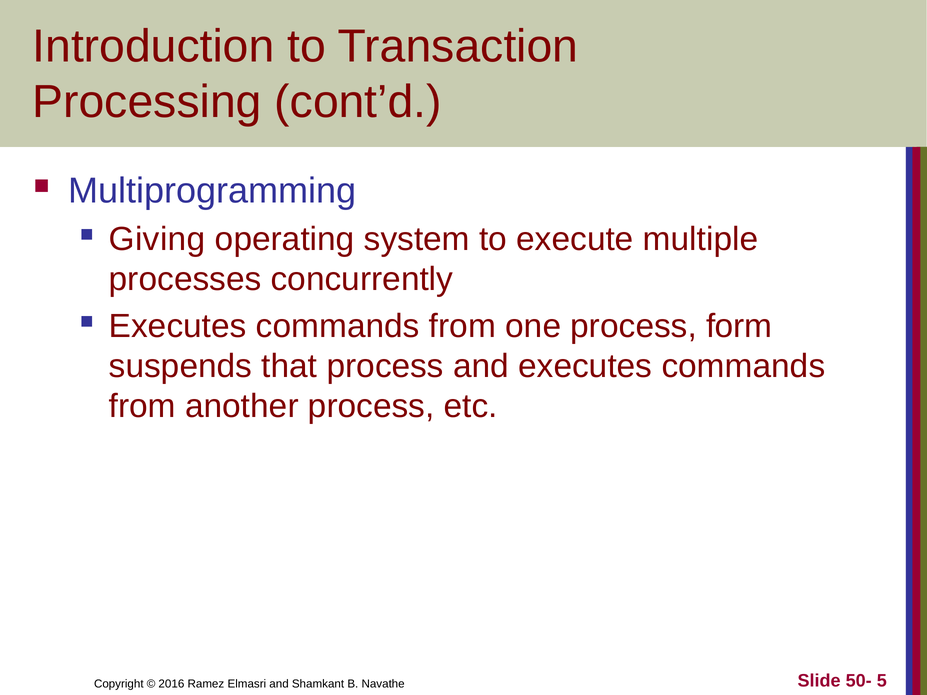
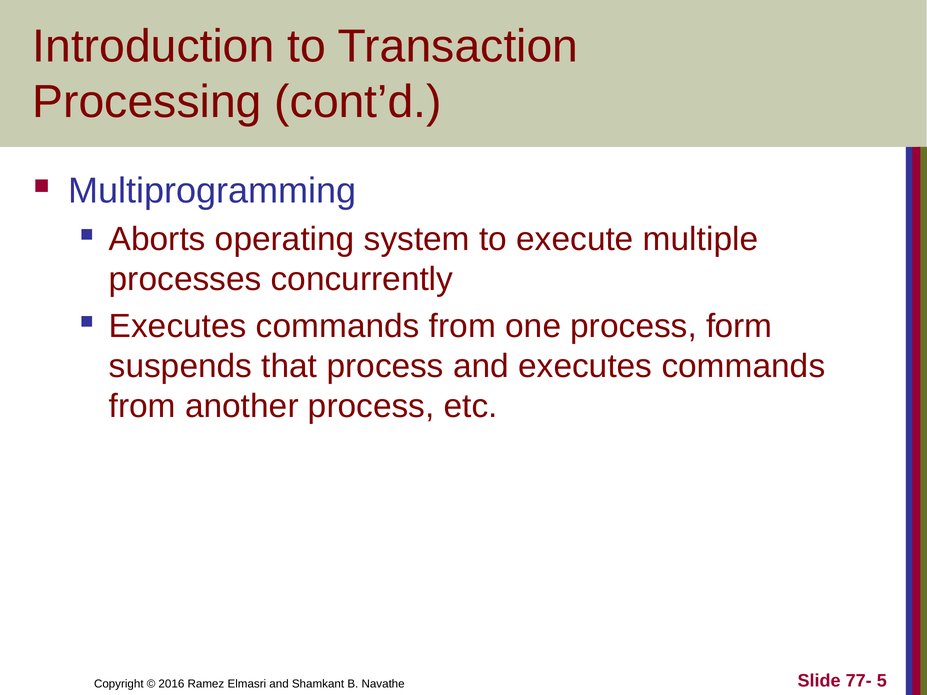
Giving: Giving -> Aborts
50-: 50- -> 77-
